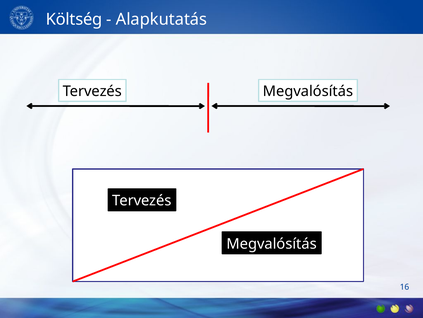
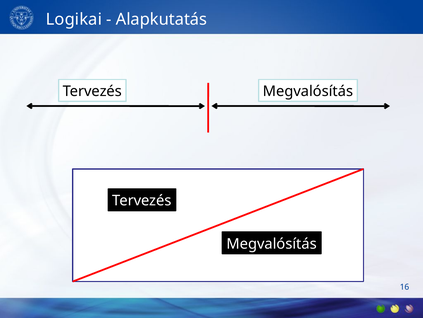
Költség: Költség -> Logikai
